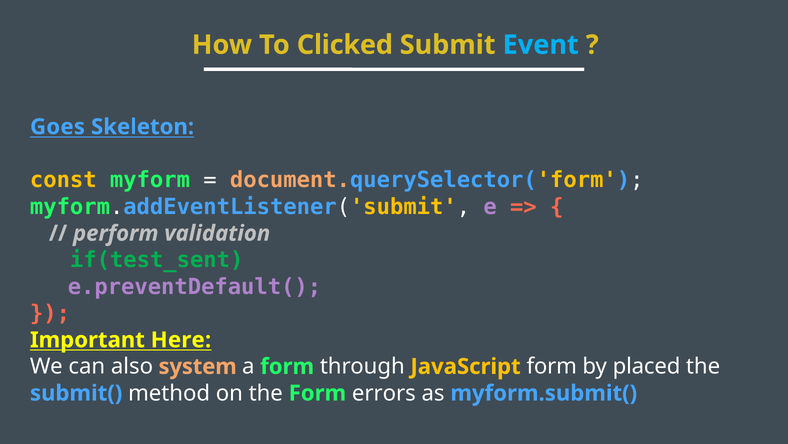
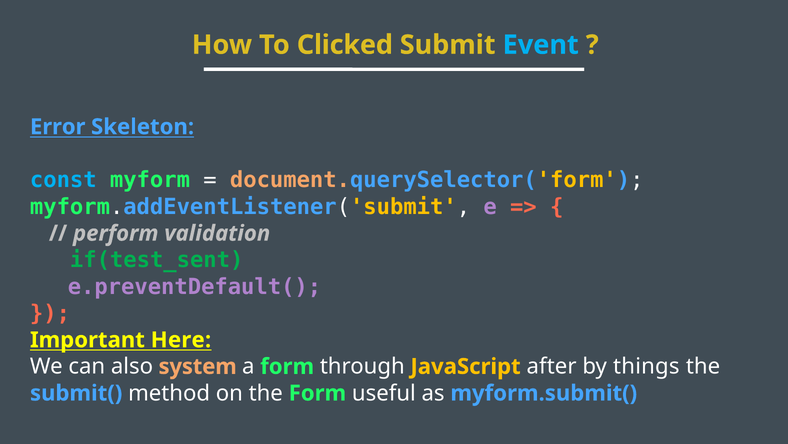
Goes: Goes -> Error
const colour: yellow -> light blue
JavaScript form: form -> after
placed: placed -> things
errors: errors -> useful
